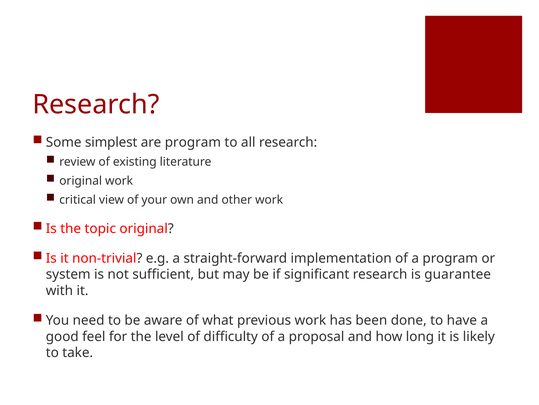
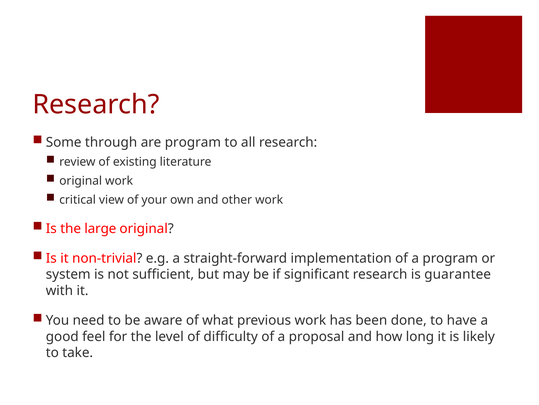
simplest: simplest -> through
topic: topic -> large
